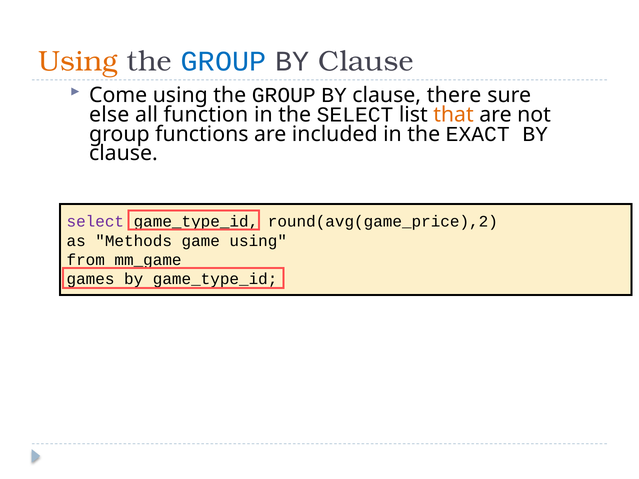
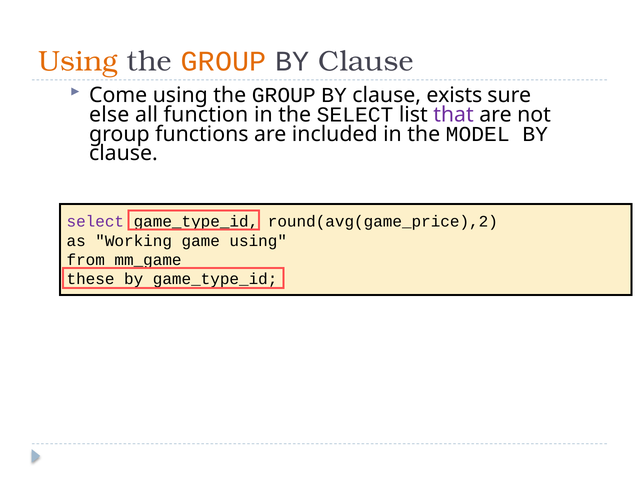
GROUP at (224, 62) colour: blue -> orange
there: there -> exists
that colour: orange -> purple
EXACT: EXACT -> MODEL
Methods: Methods -> Working
games: games -> these
